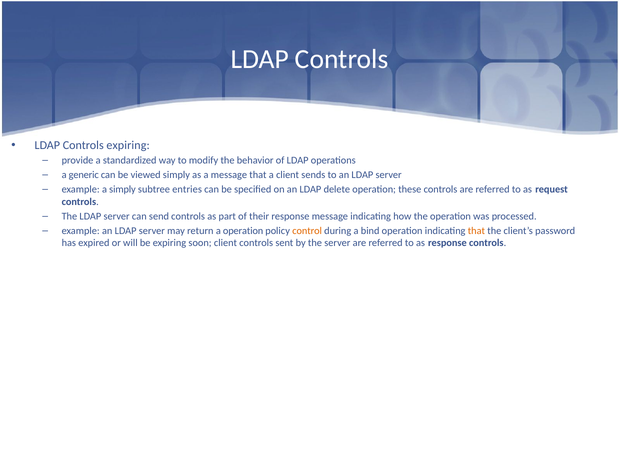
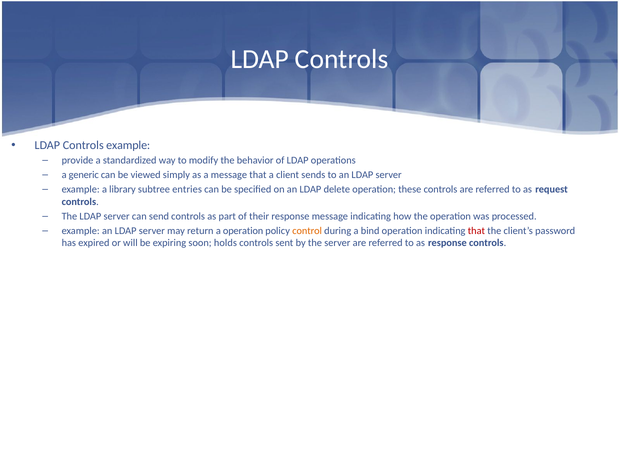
Controls expiring: expiring -> example
a simply: simply -> library
that at (476, 231) colour: orange -> red
soon client: client -> holds
